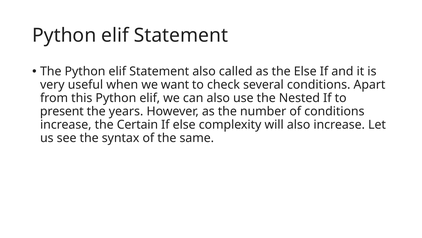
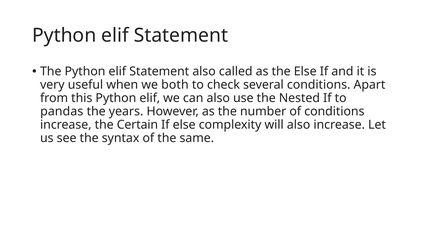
want: want -> both
present: present -> pandas
